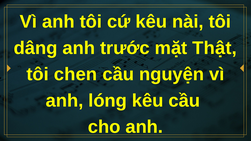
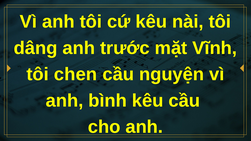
Thật: Thật -> Vĩnh
lóng: lóng -> bình
